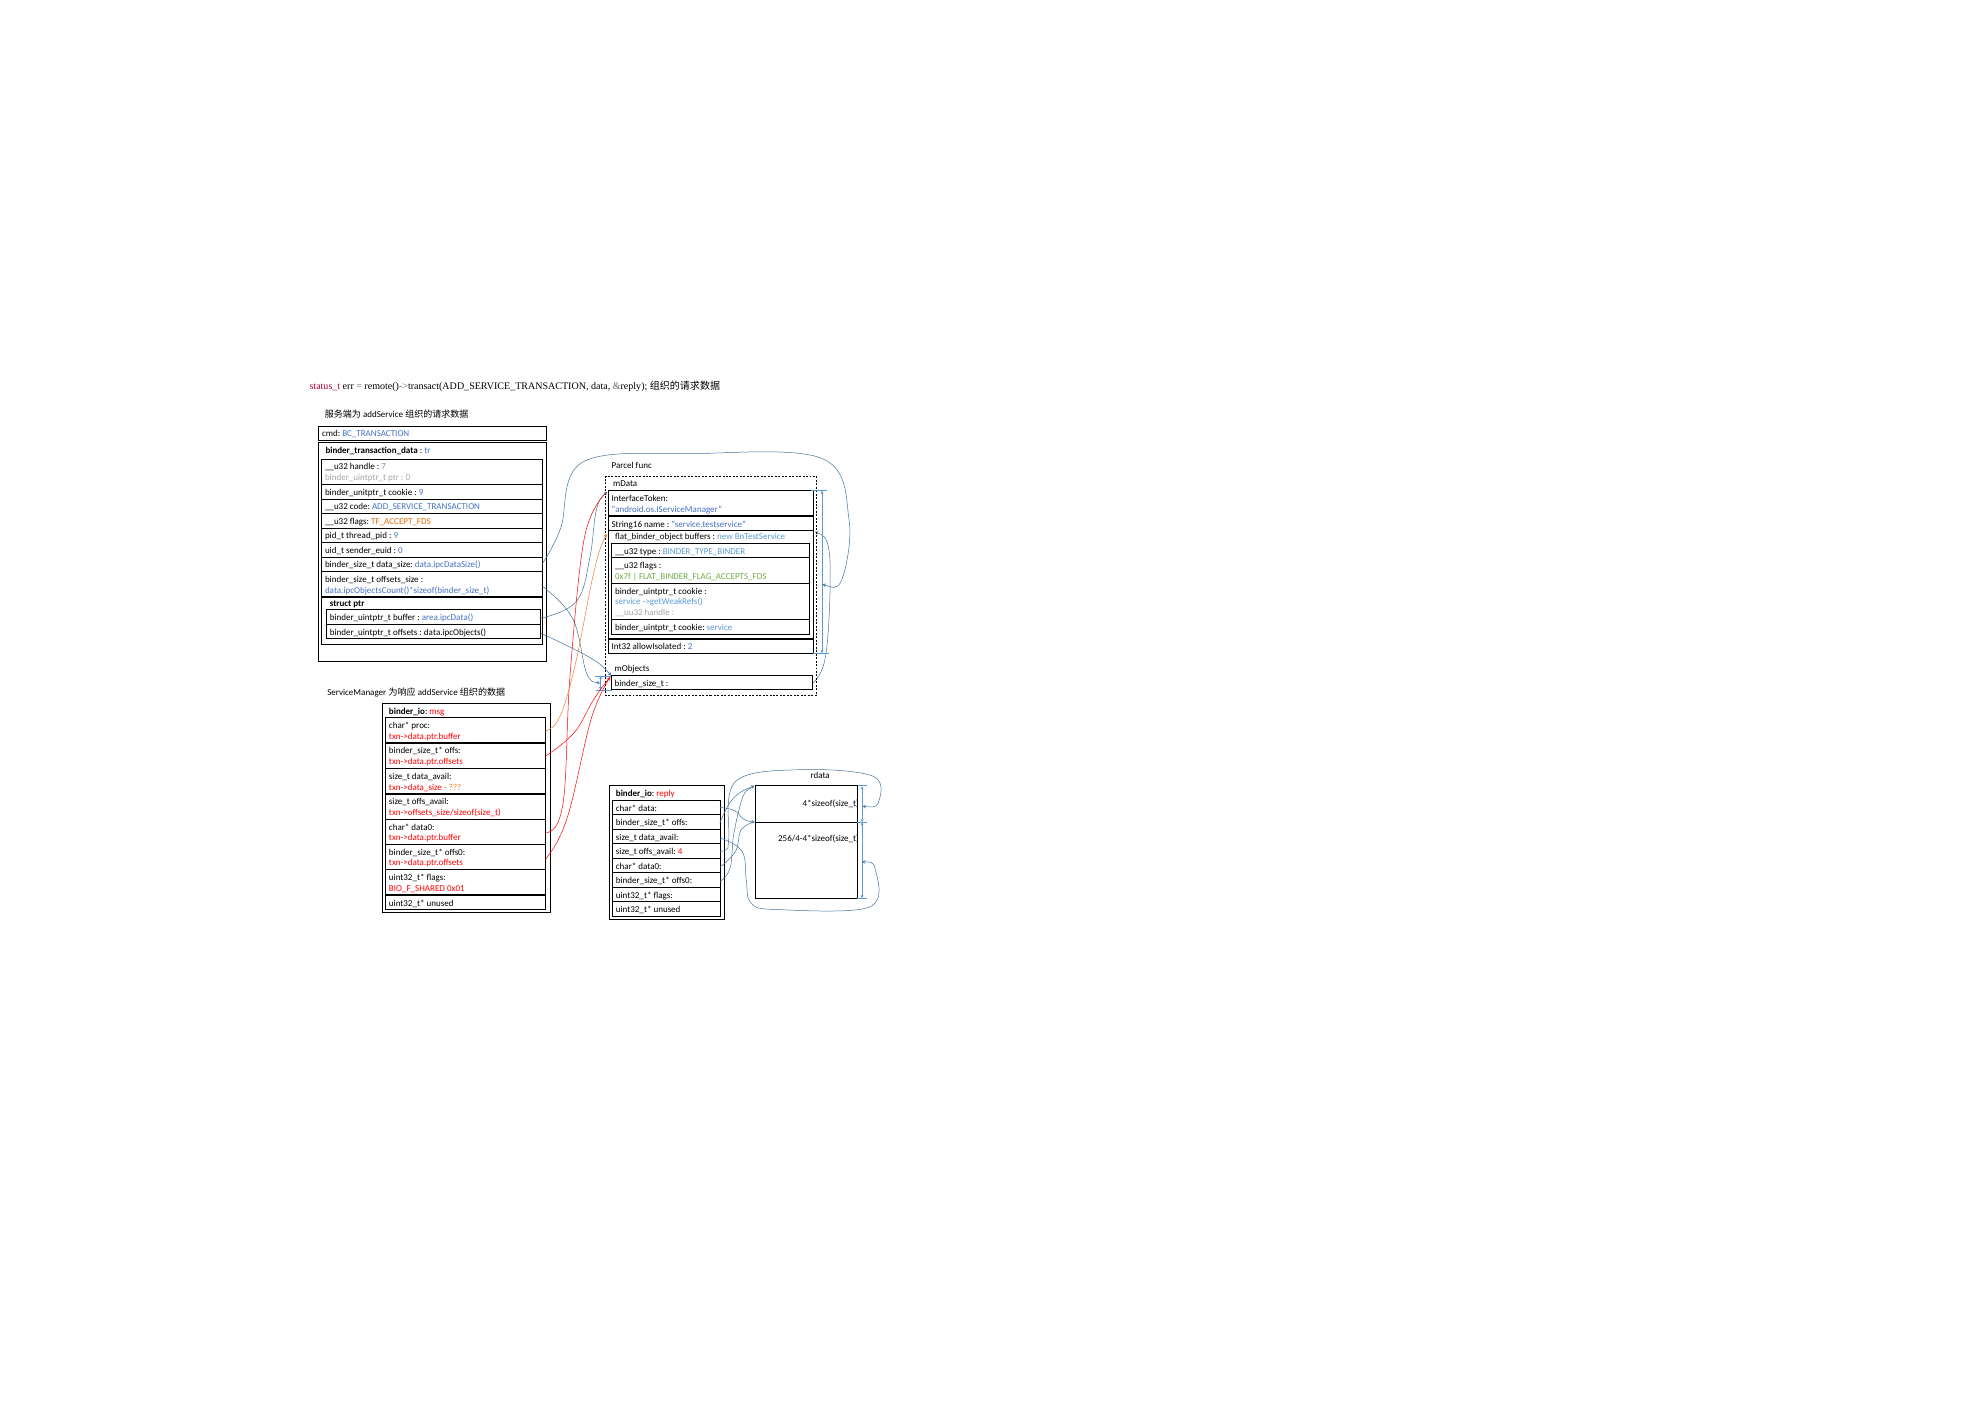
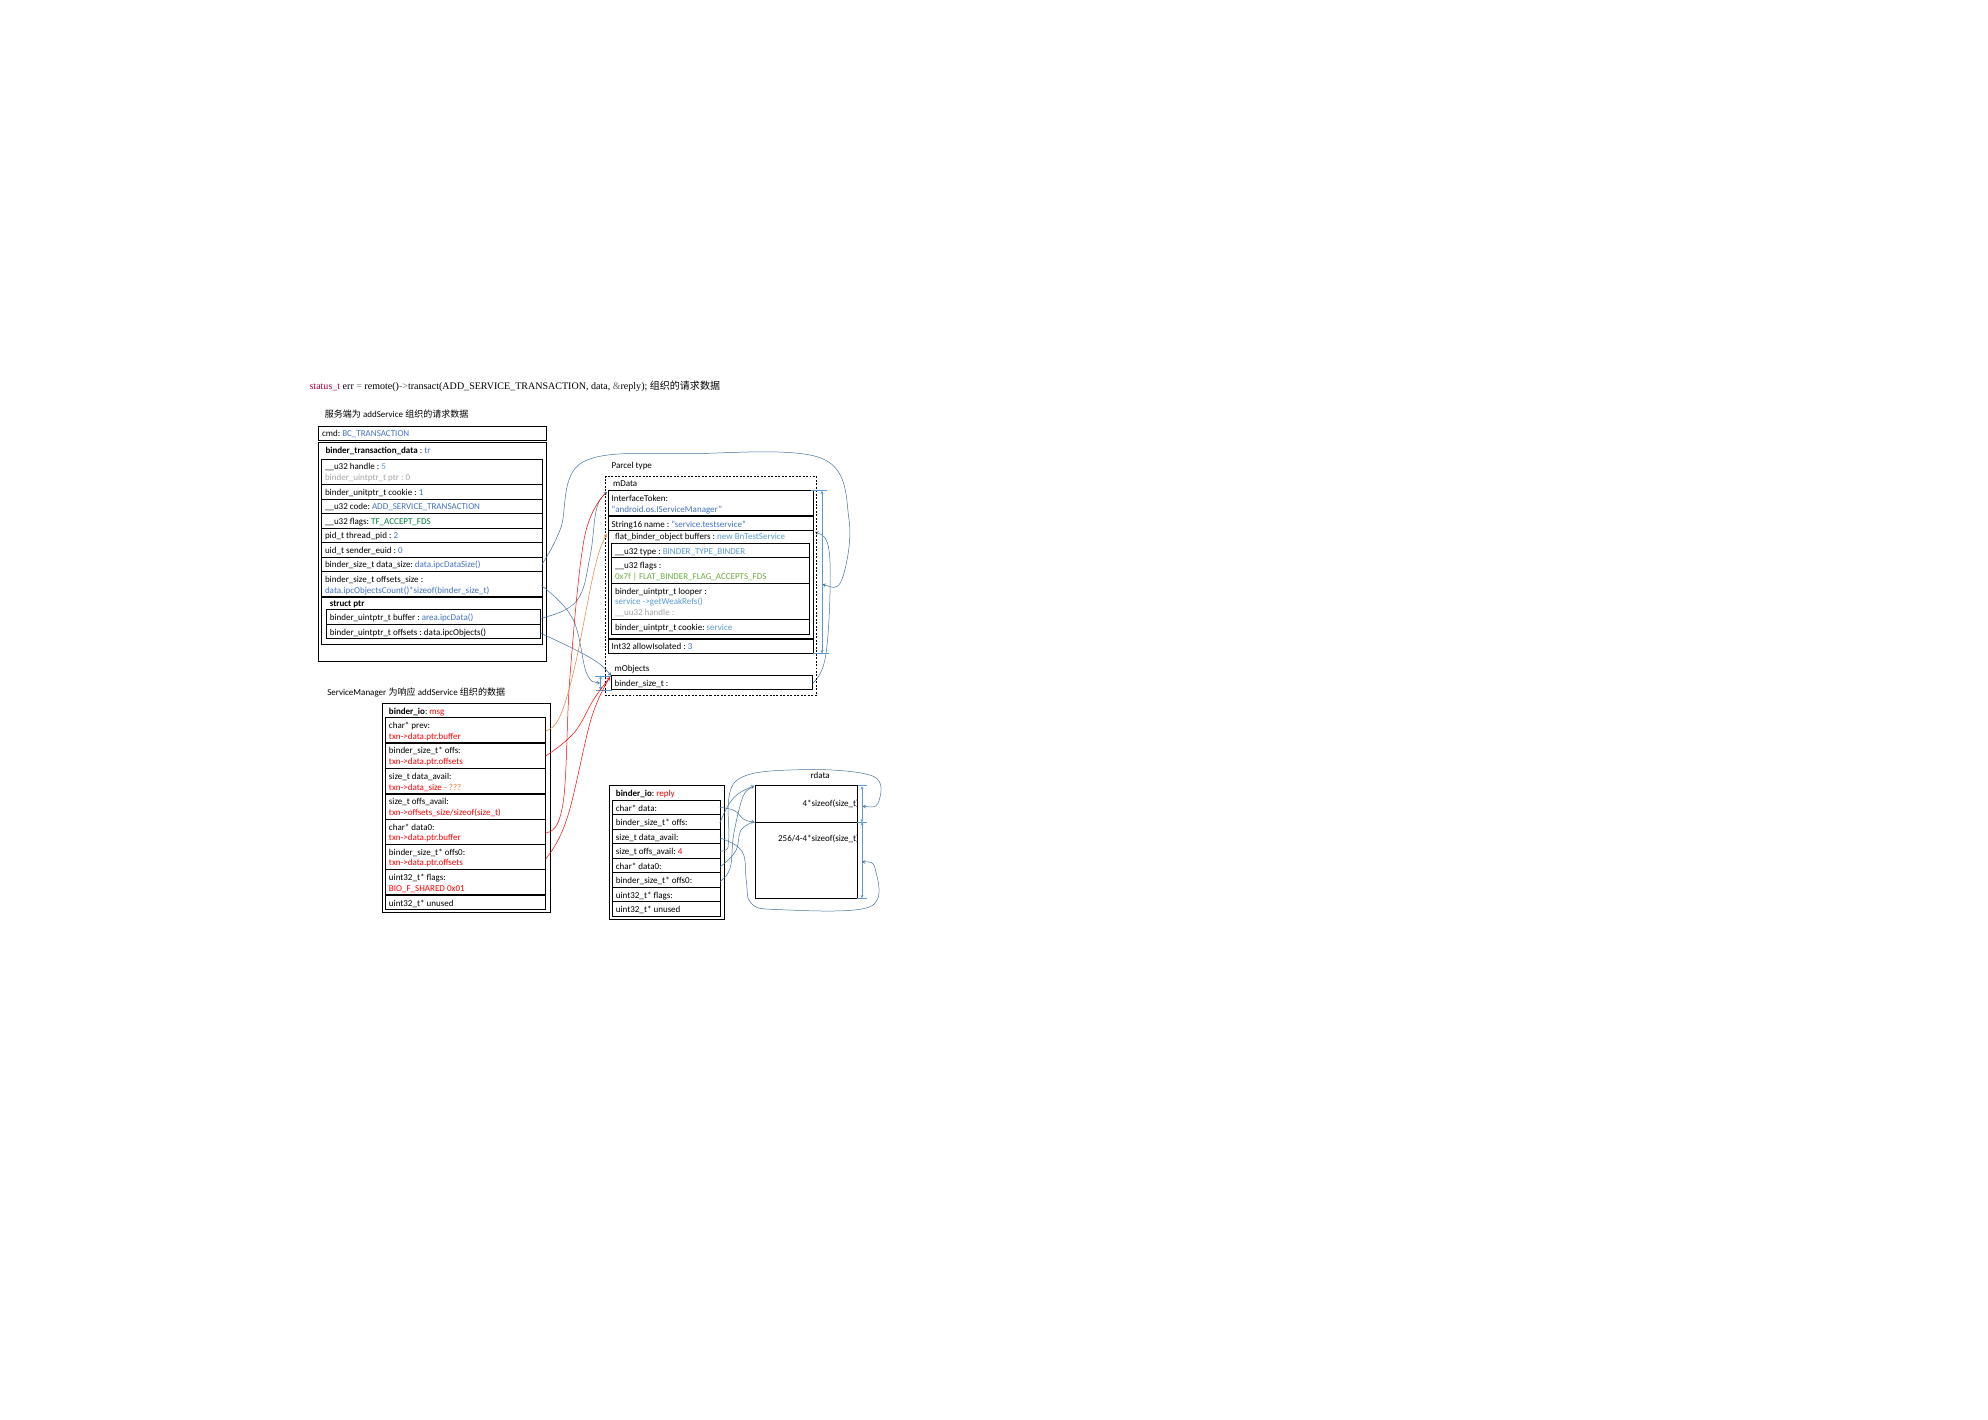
Parcel func: func -> type
7: 7 -> 5
9 at (421, 493): 9 -> 1
TF_ACCEPT_FDS colour: orange -> green
9 at (396, 536): 9 -> 2
cookie at (690, 591): cookie -> looper
2: 2 -> 3
proc: proc -> prev
